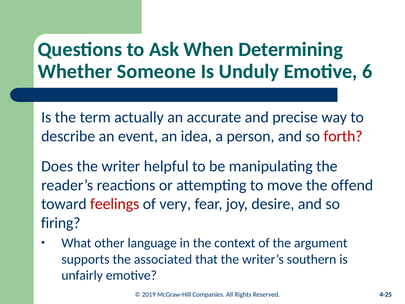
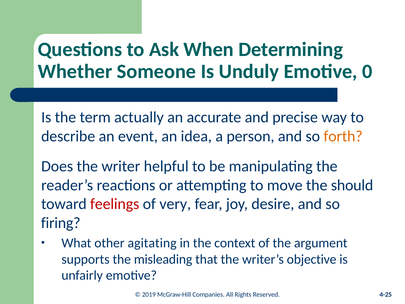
6: 6 -> 0
forth colour: red -> orange
offend: offend -> should
language: language -> agitating
associated: associated -> misleading
southern: southern -> objective
